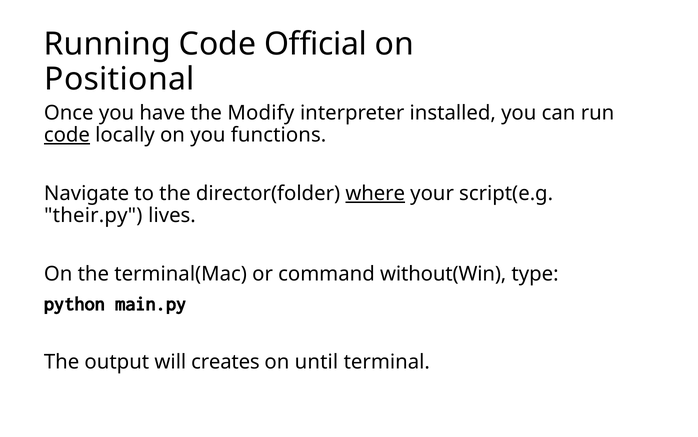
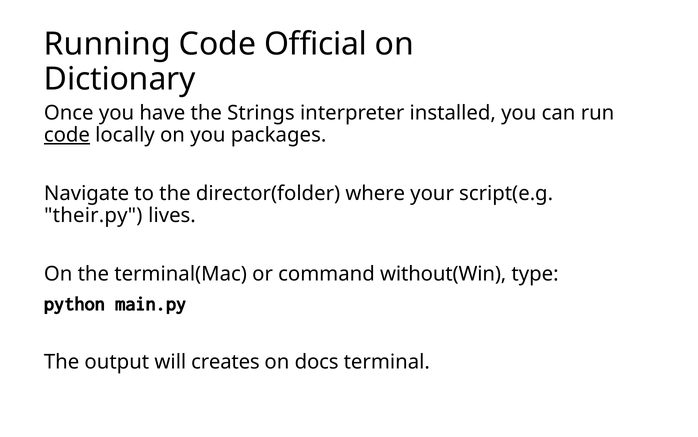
Positional: Positional -> Dictionary
Modify: Modify -> Strings
functions: functions -> packages
where underline: present -> none
until: until -> docs
